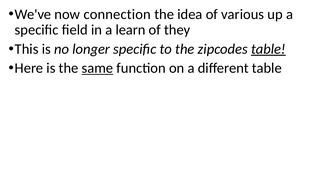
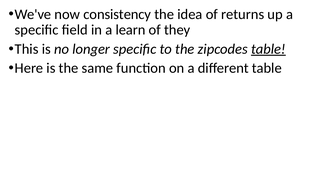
connection: connection -> consistency
various: various -> returns
same underline: present -> none
